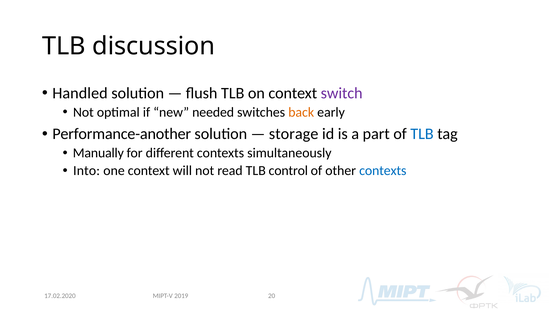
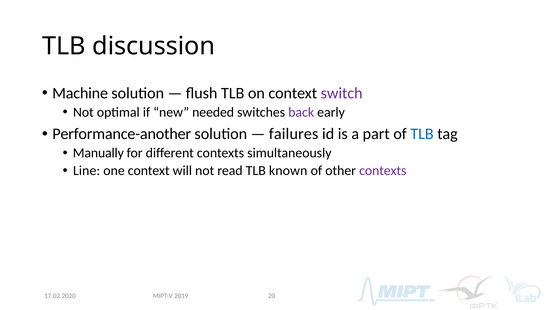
Handled: Handled -> Machine
back colour: orange -> purple
storage: storage -> failures
Into: Into -> Line
control: control -> known
contexts at (383, 171) colour: blue -> purple
